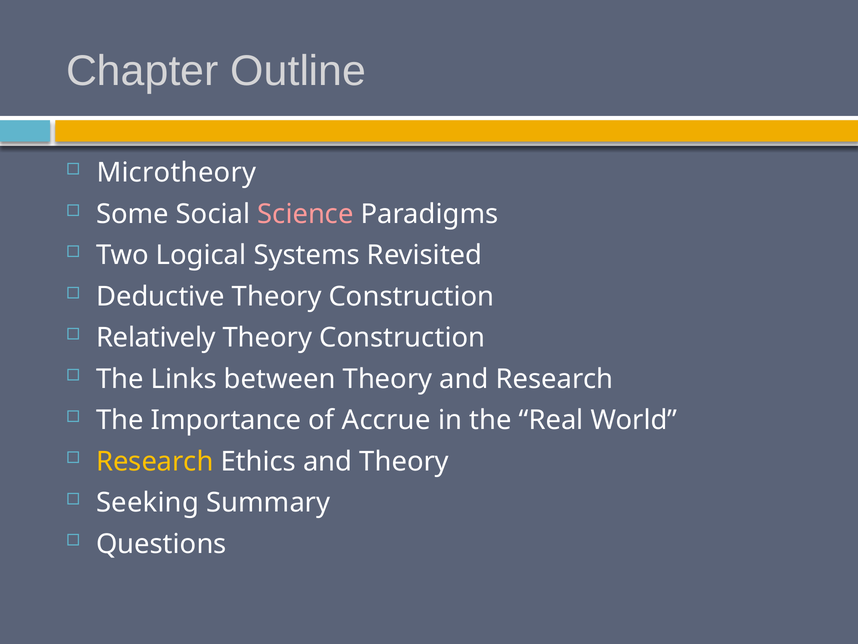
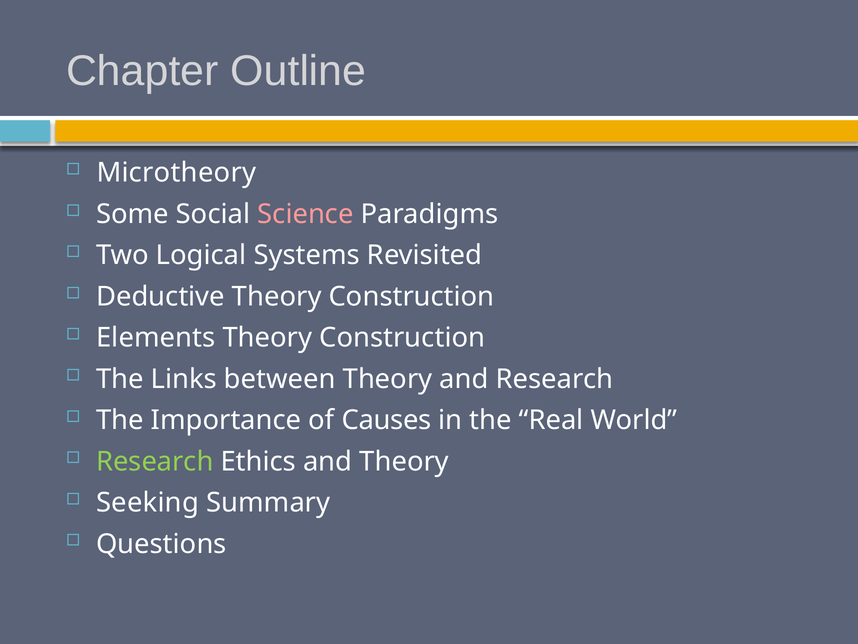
Relatively: Relatively -> Elements
Accrue: Accrue -> Causes
Research at (155, 461) colour: yellow -> light green
